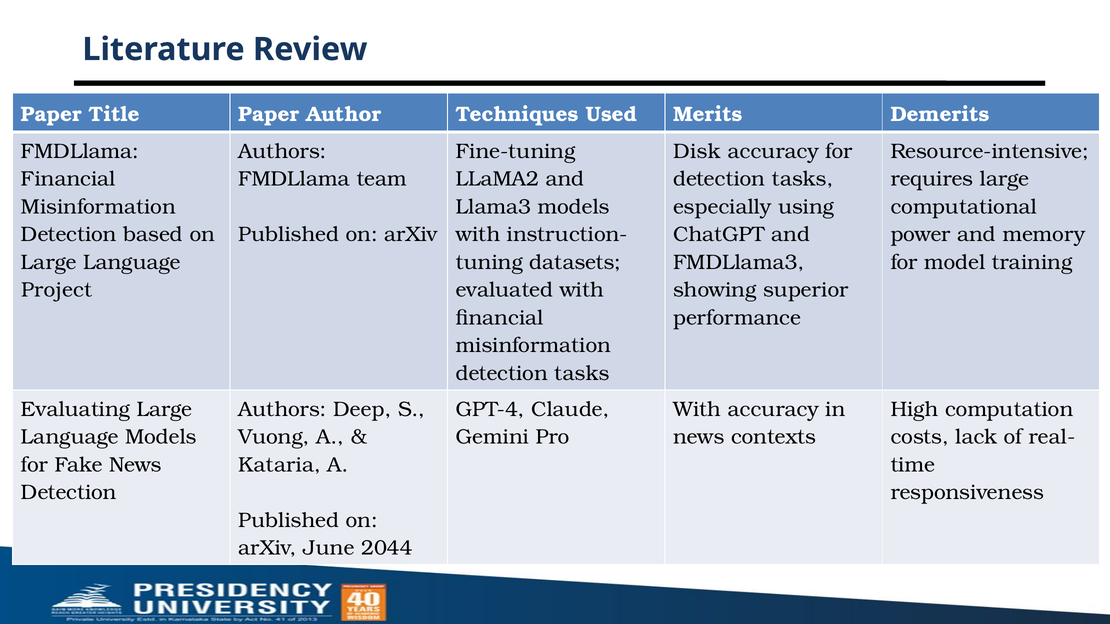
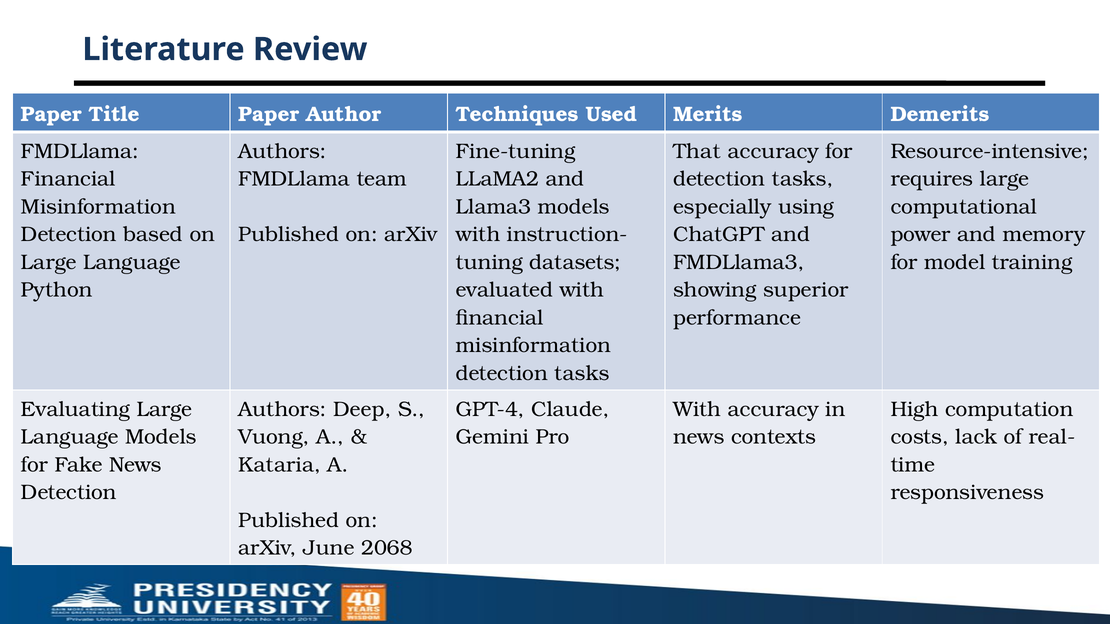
Disk: Disk -> That
Project: Project -> Python
2044: 2044 -> 2068
